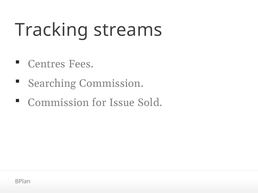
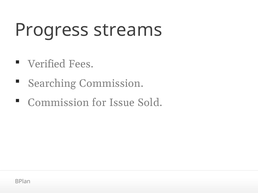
Tracking: Tracking -> Progress
Centres: Centres -> Verified
